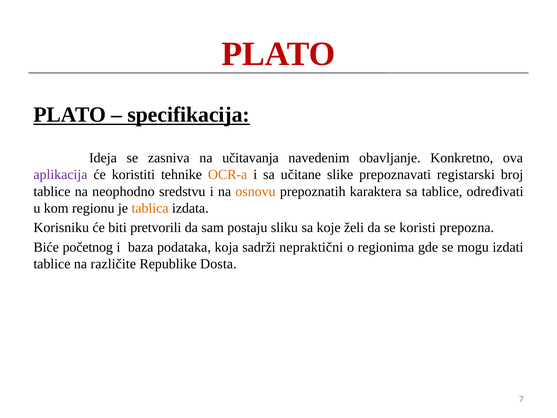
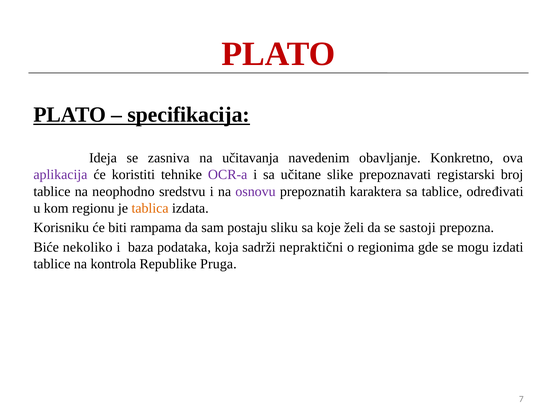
OCR-a colour: orange -> purple
osnovu colour: orange -> purple
pretvorili: pretvorili -> rampama
koristi: koristi -> sastoji
početnog: početnog -> nekoliko
različite: različite -> kontrola
Dosta: Dosta -> Pruga
